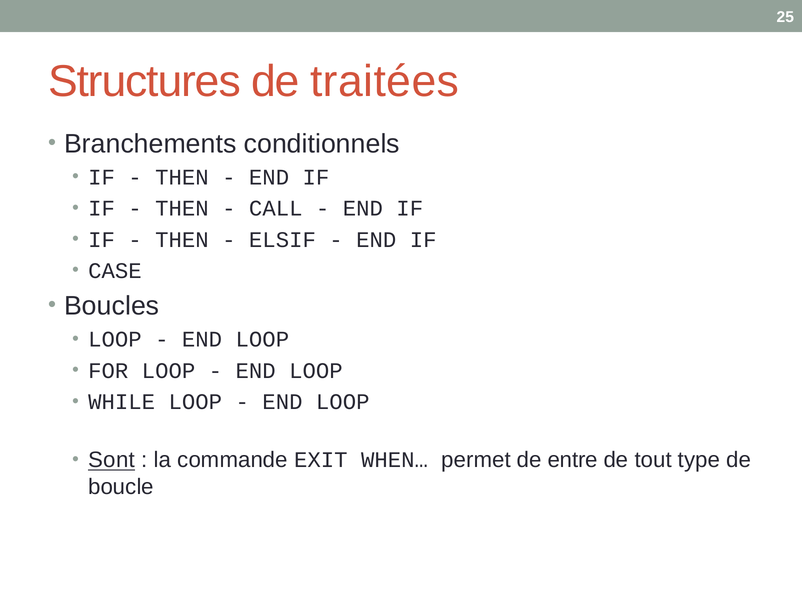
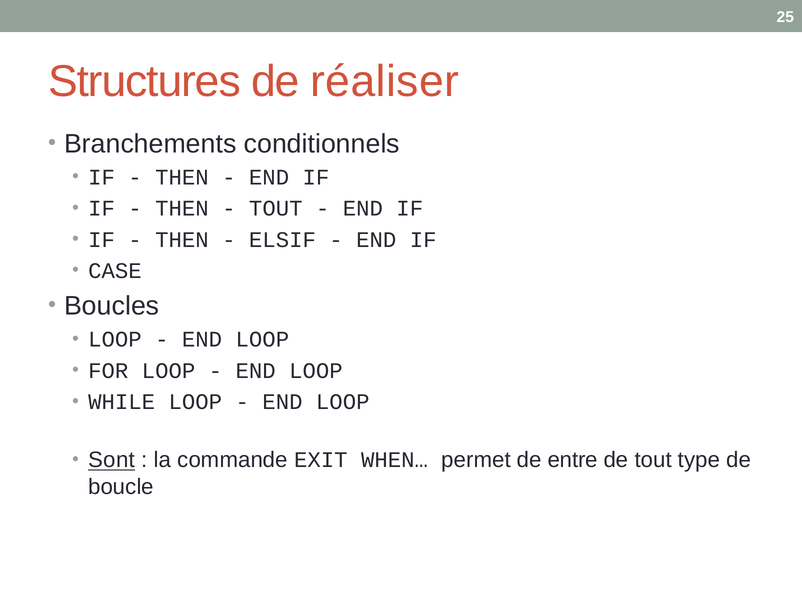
traitées: traitées -> réaliser
CALL at (276, 208): CALL -> TOUT
